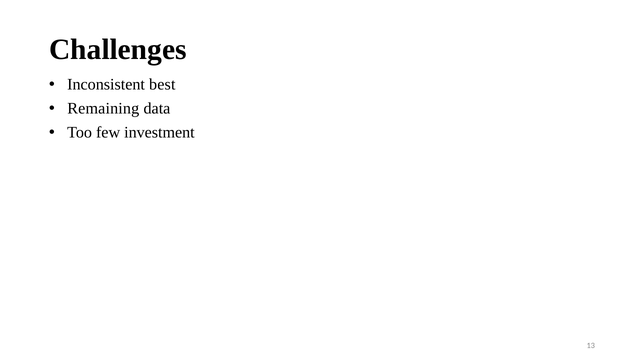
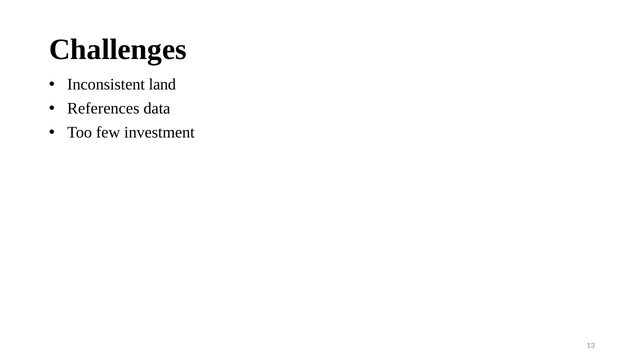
best: best -> land
Remaining: Remaining -> References
